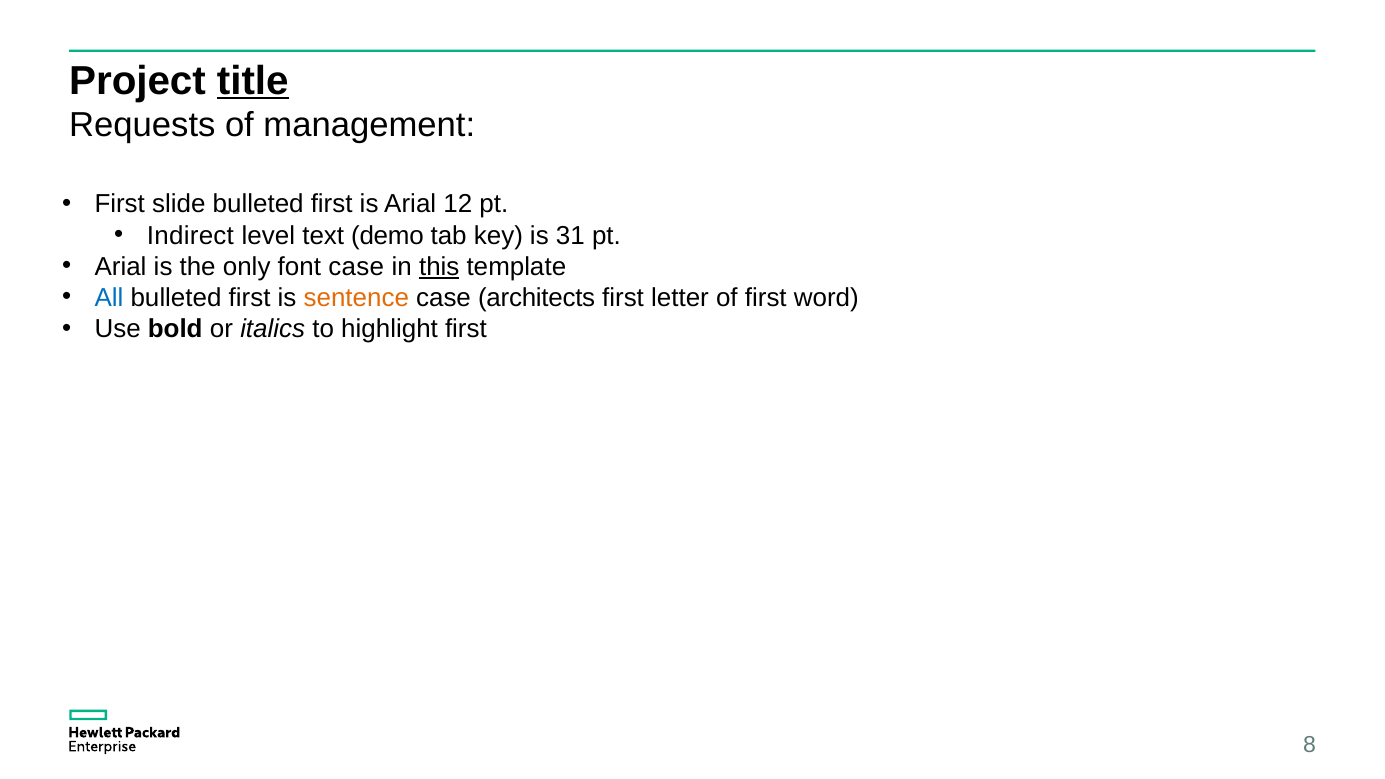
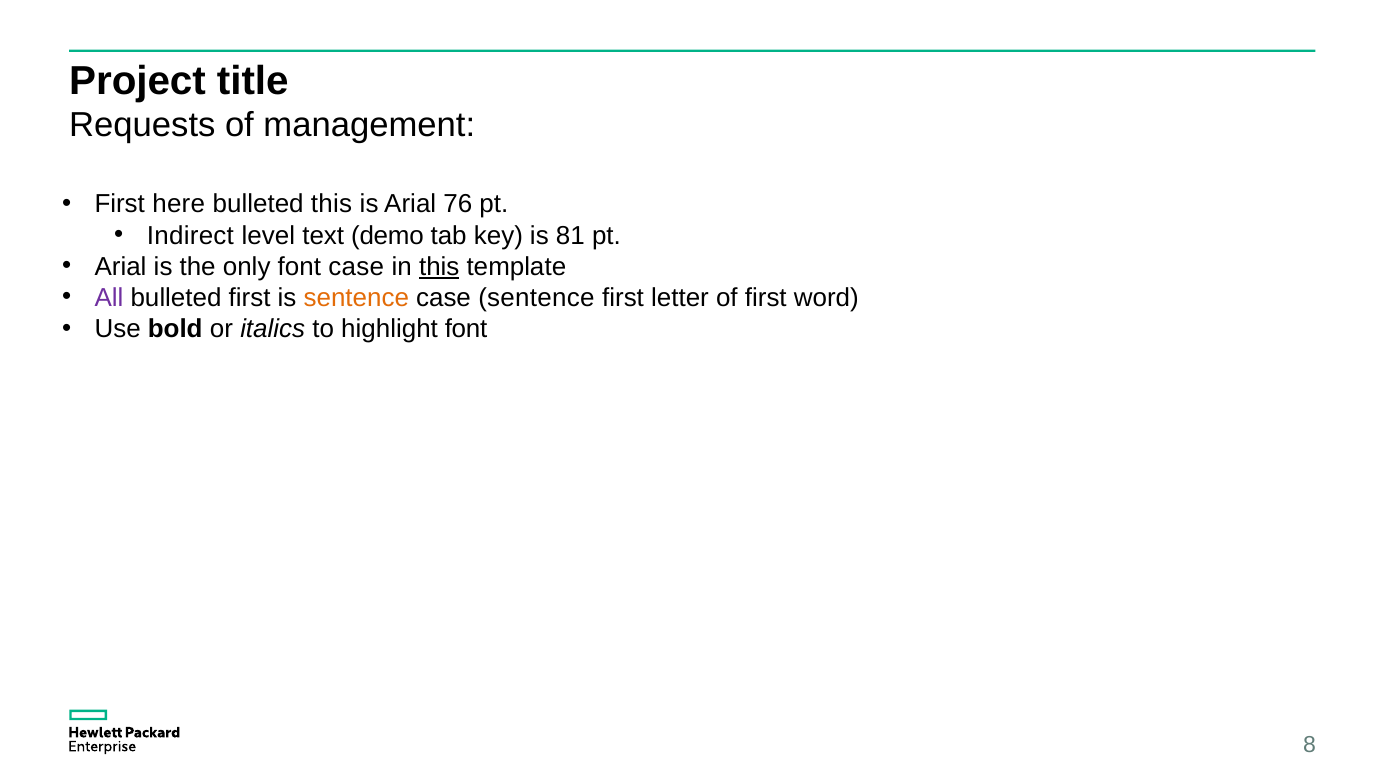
title underline: present -> none
slide: slide -> here
first at (332, 204): first -> this
12: 12 -> 76
31: 31 -> 81
All colour: blue -> purple
case architects: architects -> sentence
highlight first: first -> font
